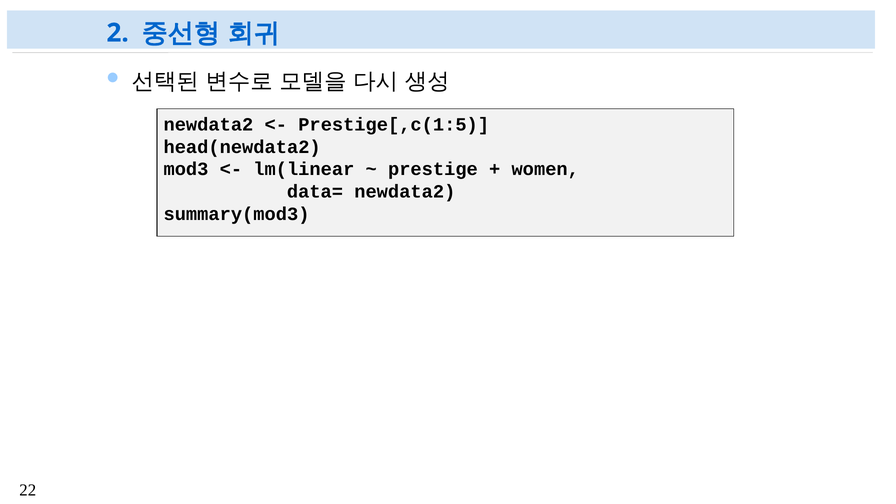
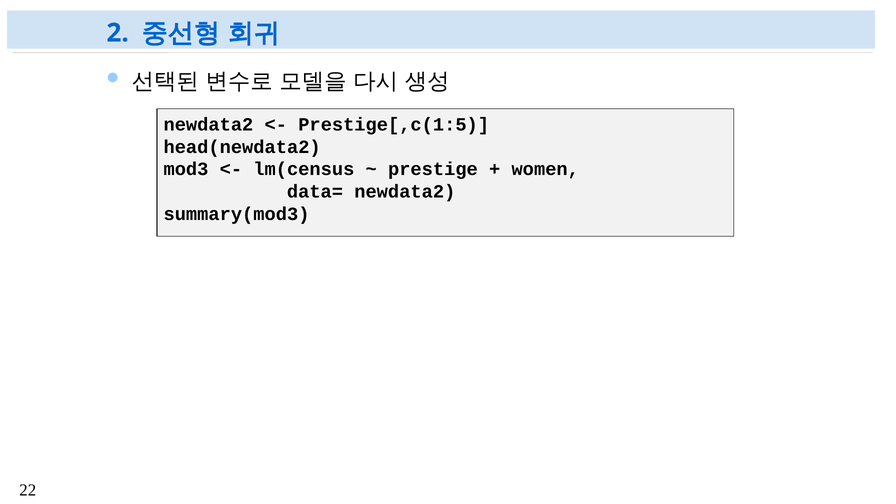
lm(linear: lm(linear -> lm(census
